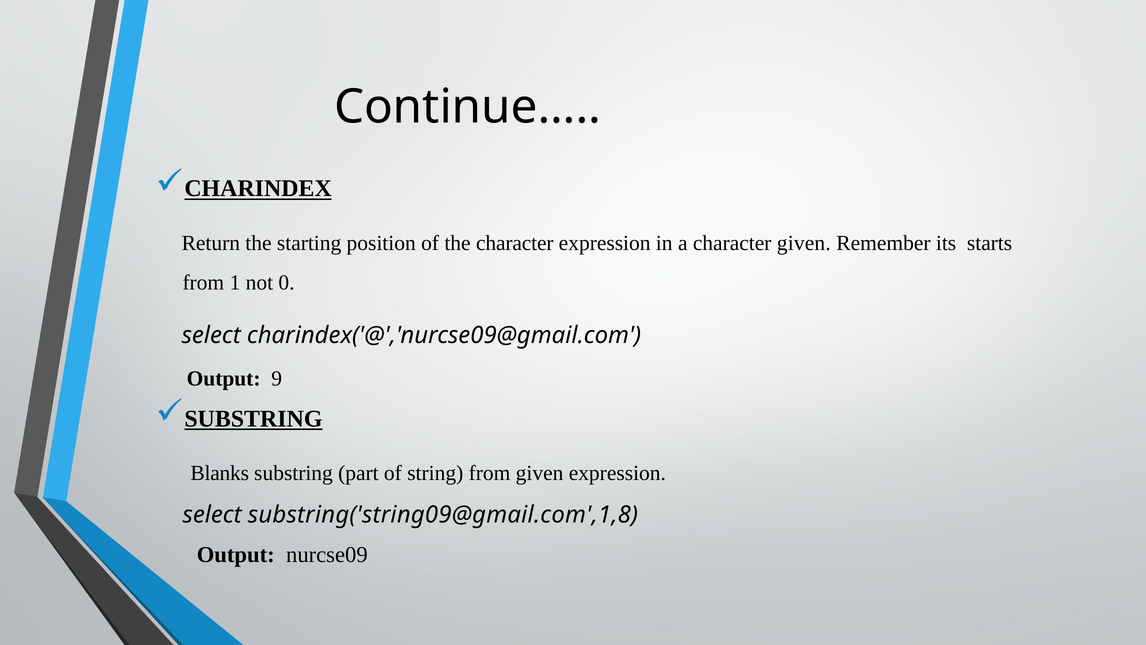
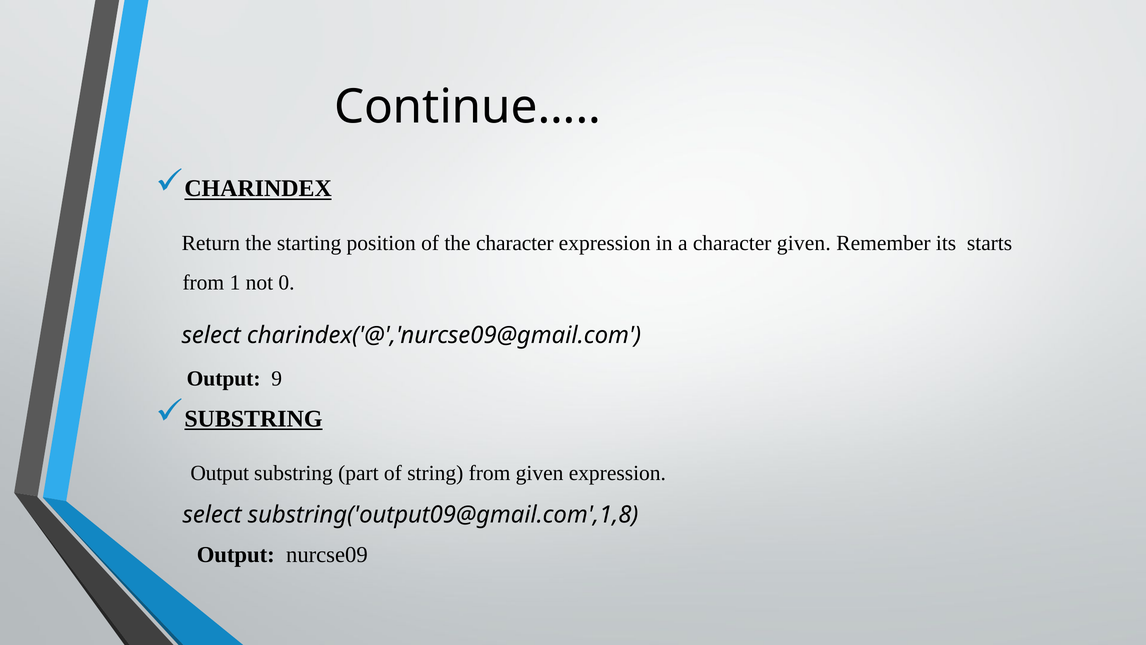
Blanks at (220, 473): Blanks -> Output
substring('string09@gmail.com',1,8: substring('string09@gmail.com',1,8 -> substring('output09@gmail.com',1,8
